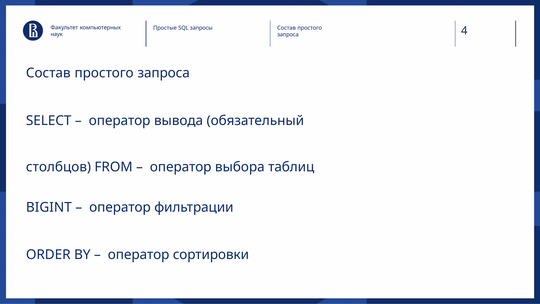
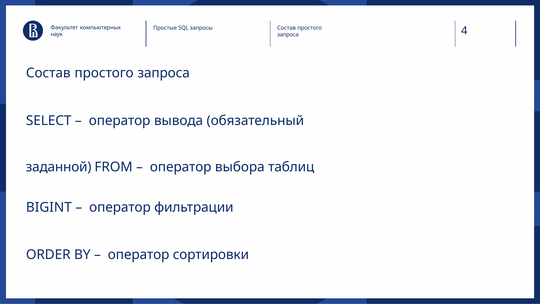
столбцов: столбцов -> заданной
